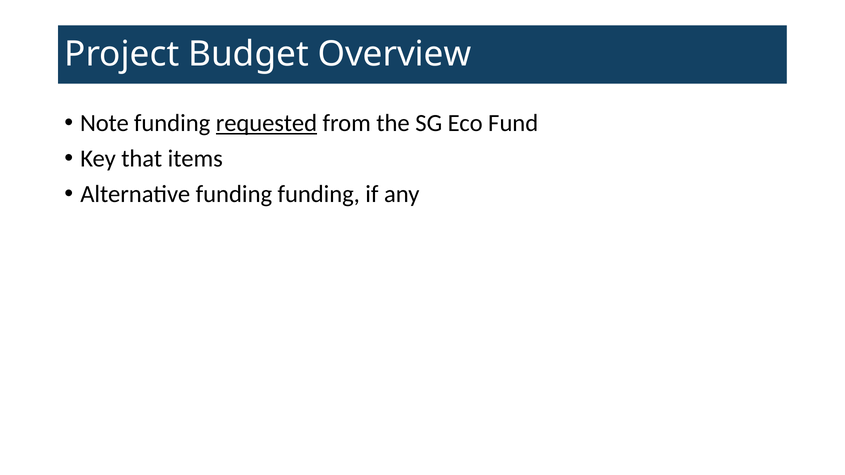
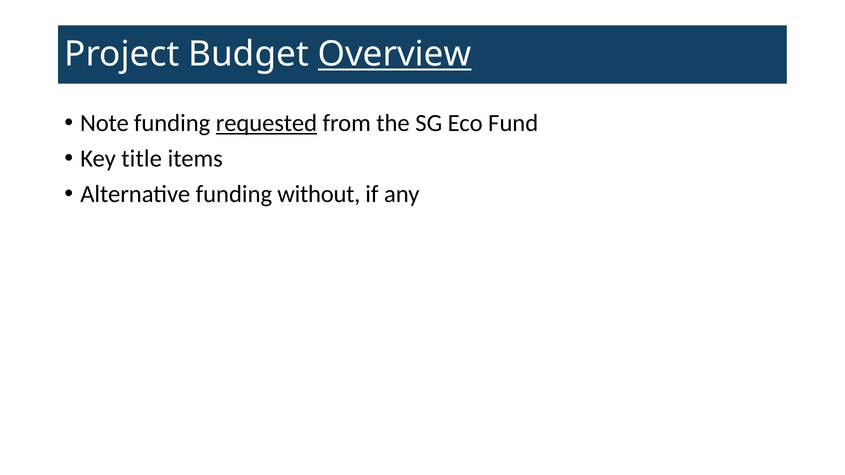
Overview underline: none -> present
that: that -> title
funding funding: funding -> without
